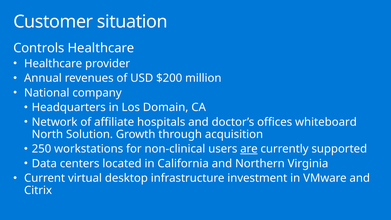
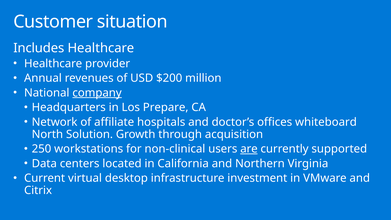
Controls: Controls -> Includes
company underline: none -> present
Domain: Domain -> Prepare
